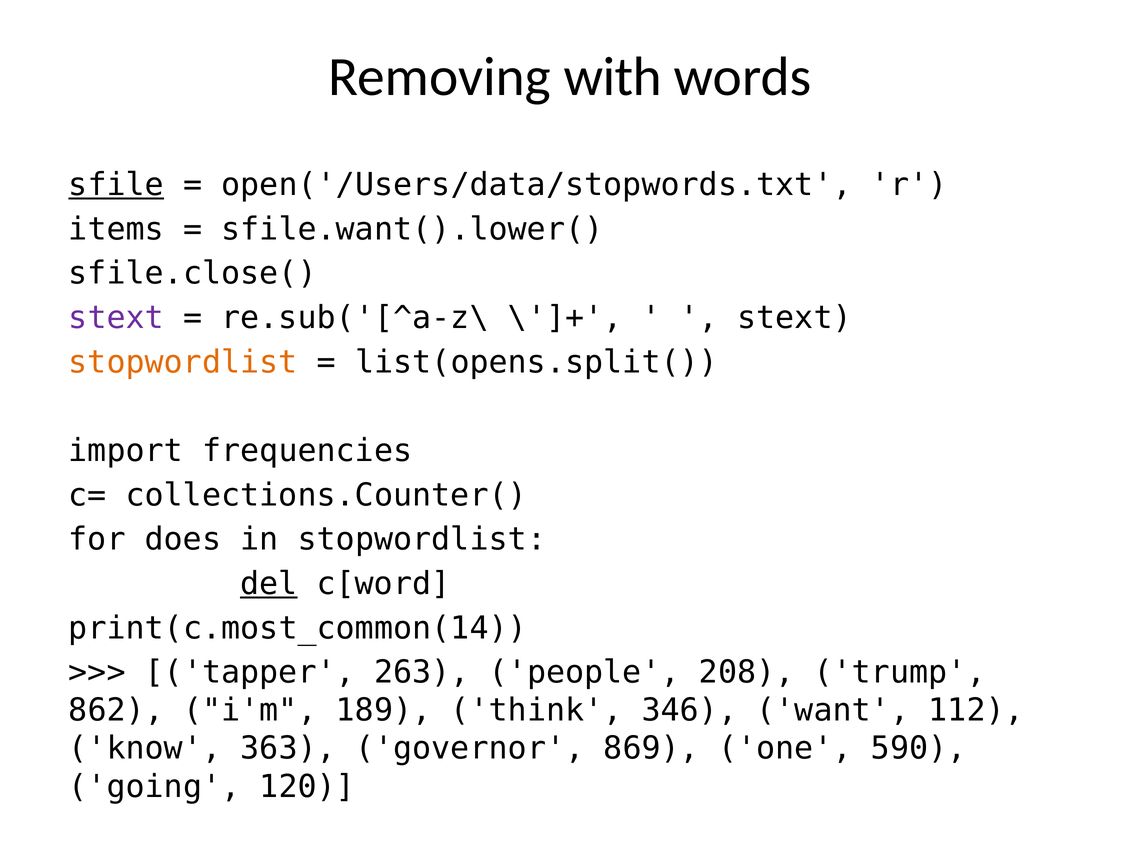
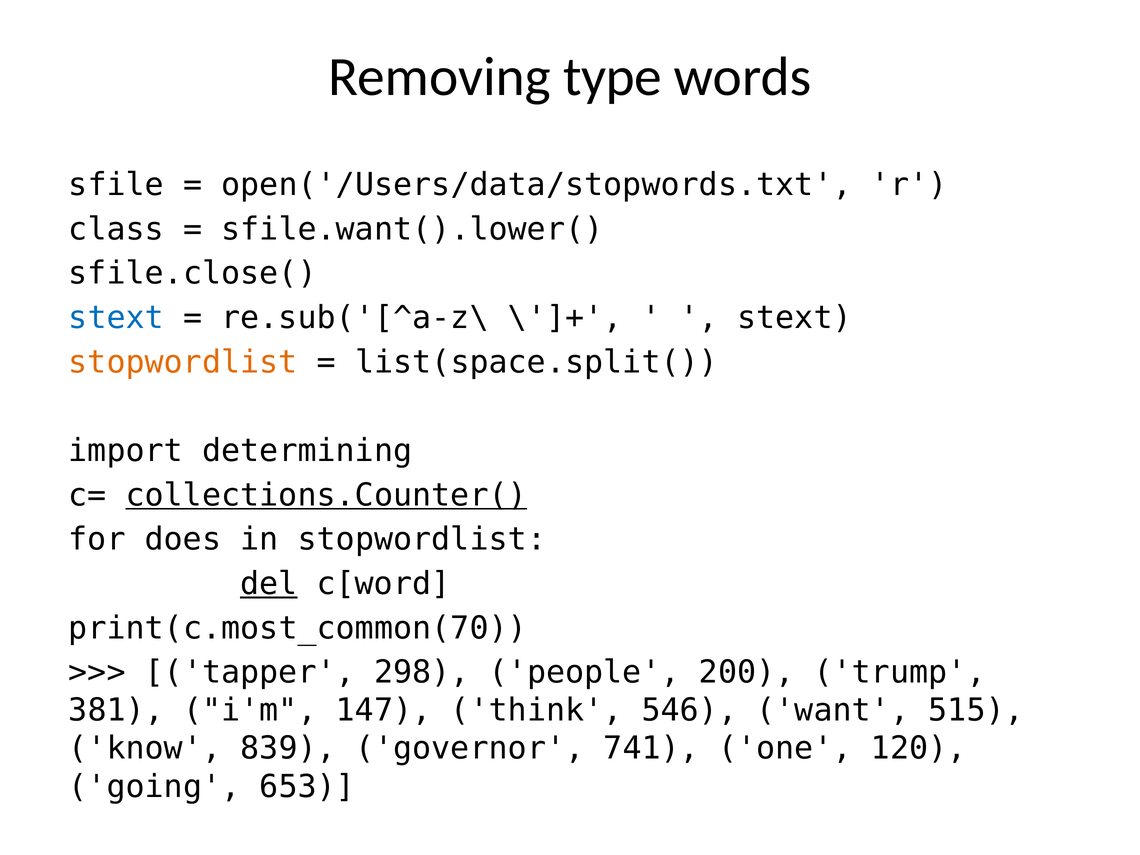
with: with -> type
sfile underline: present -> none
items: items -> class
stext at (116, 318) colour: purple -> blue
list(opens.split(: list(opens.split( -> list(space.split(
frequencies: frequencies -> determining
collections.Counter( underline: none -> present
print(c.most_common(14: print(c.most_common(14 -> print(c.most_common(70
263: 263 -> 298
208: 208 -> 200
862: 862 -> 381
189: 189 -> 147
346: 346 -> 546
112: 112 -> 515
363: 363 -> 839
869: 869 -> 741
590: 590 -> 120
120: 120 -> 653
